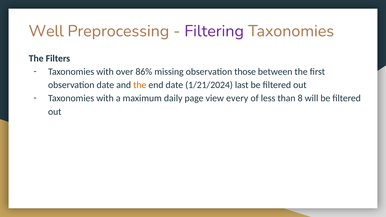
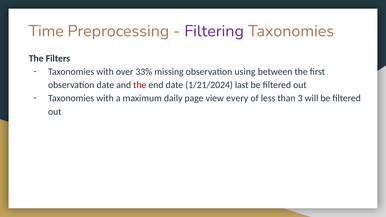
Well: Well -> Time
86%: 86% -> 33%
those: those -> using
the at (140, 85) colour: orange -> red
8: 8 -> 3
